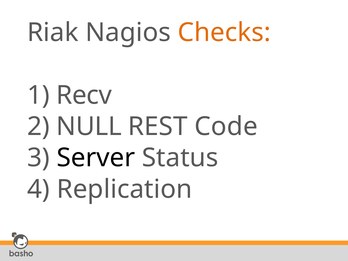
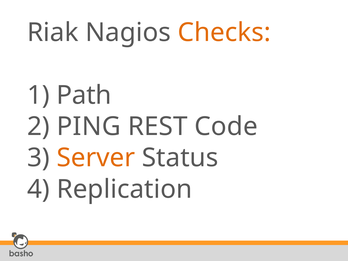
Recv: Recv -> Path
NULL: NULL -> PING
Server colour: black -> orange
